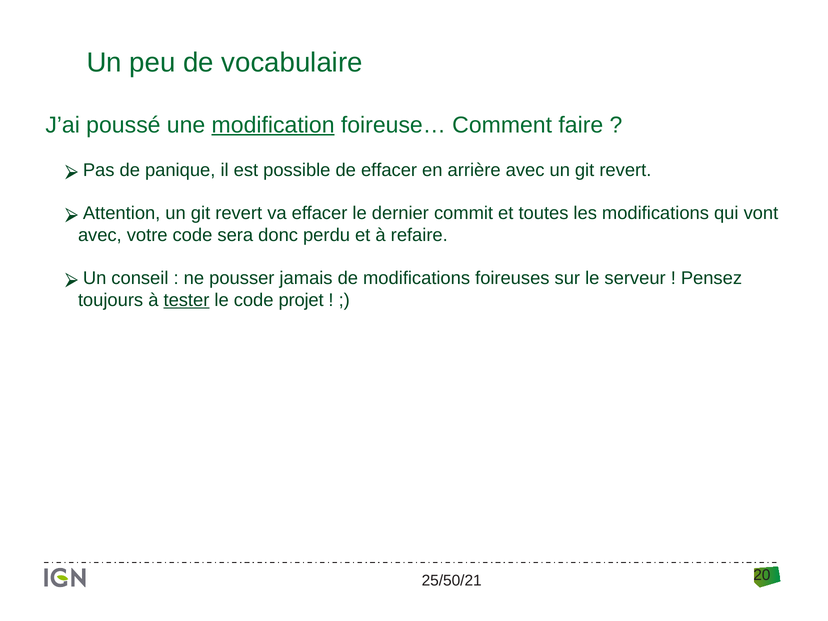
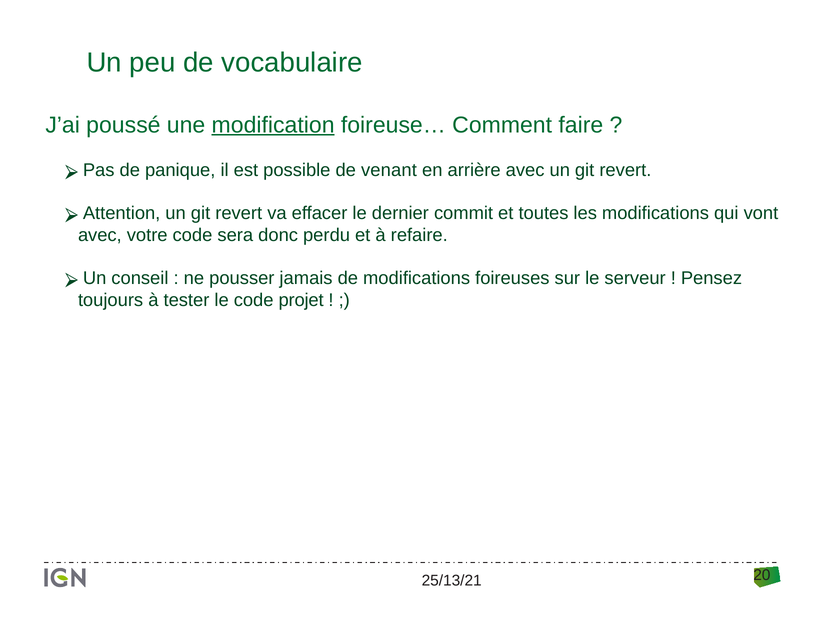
de effacer: effacer -> venant
tester underline: present -> none
25/50/21: 25/50/21 -> 25/13/21
